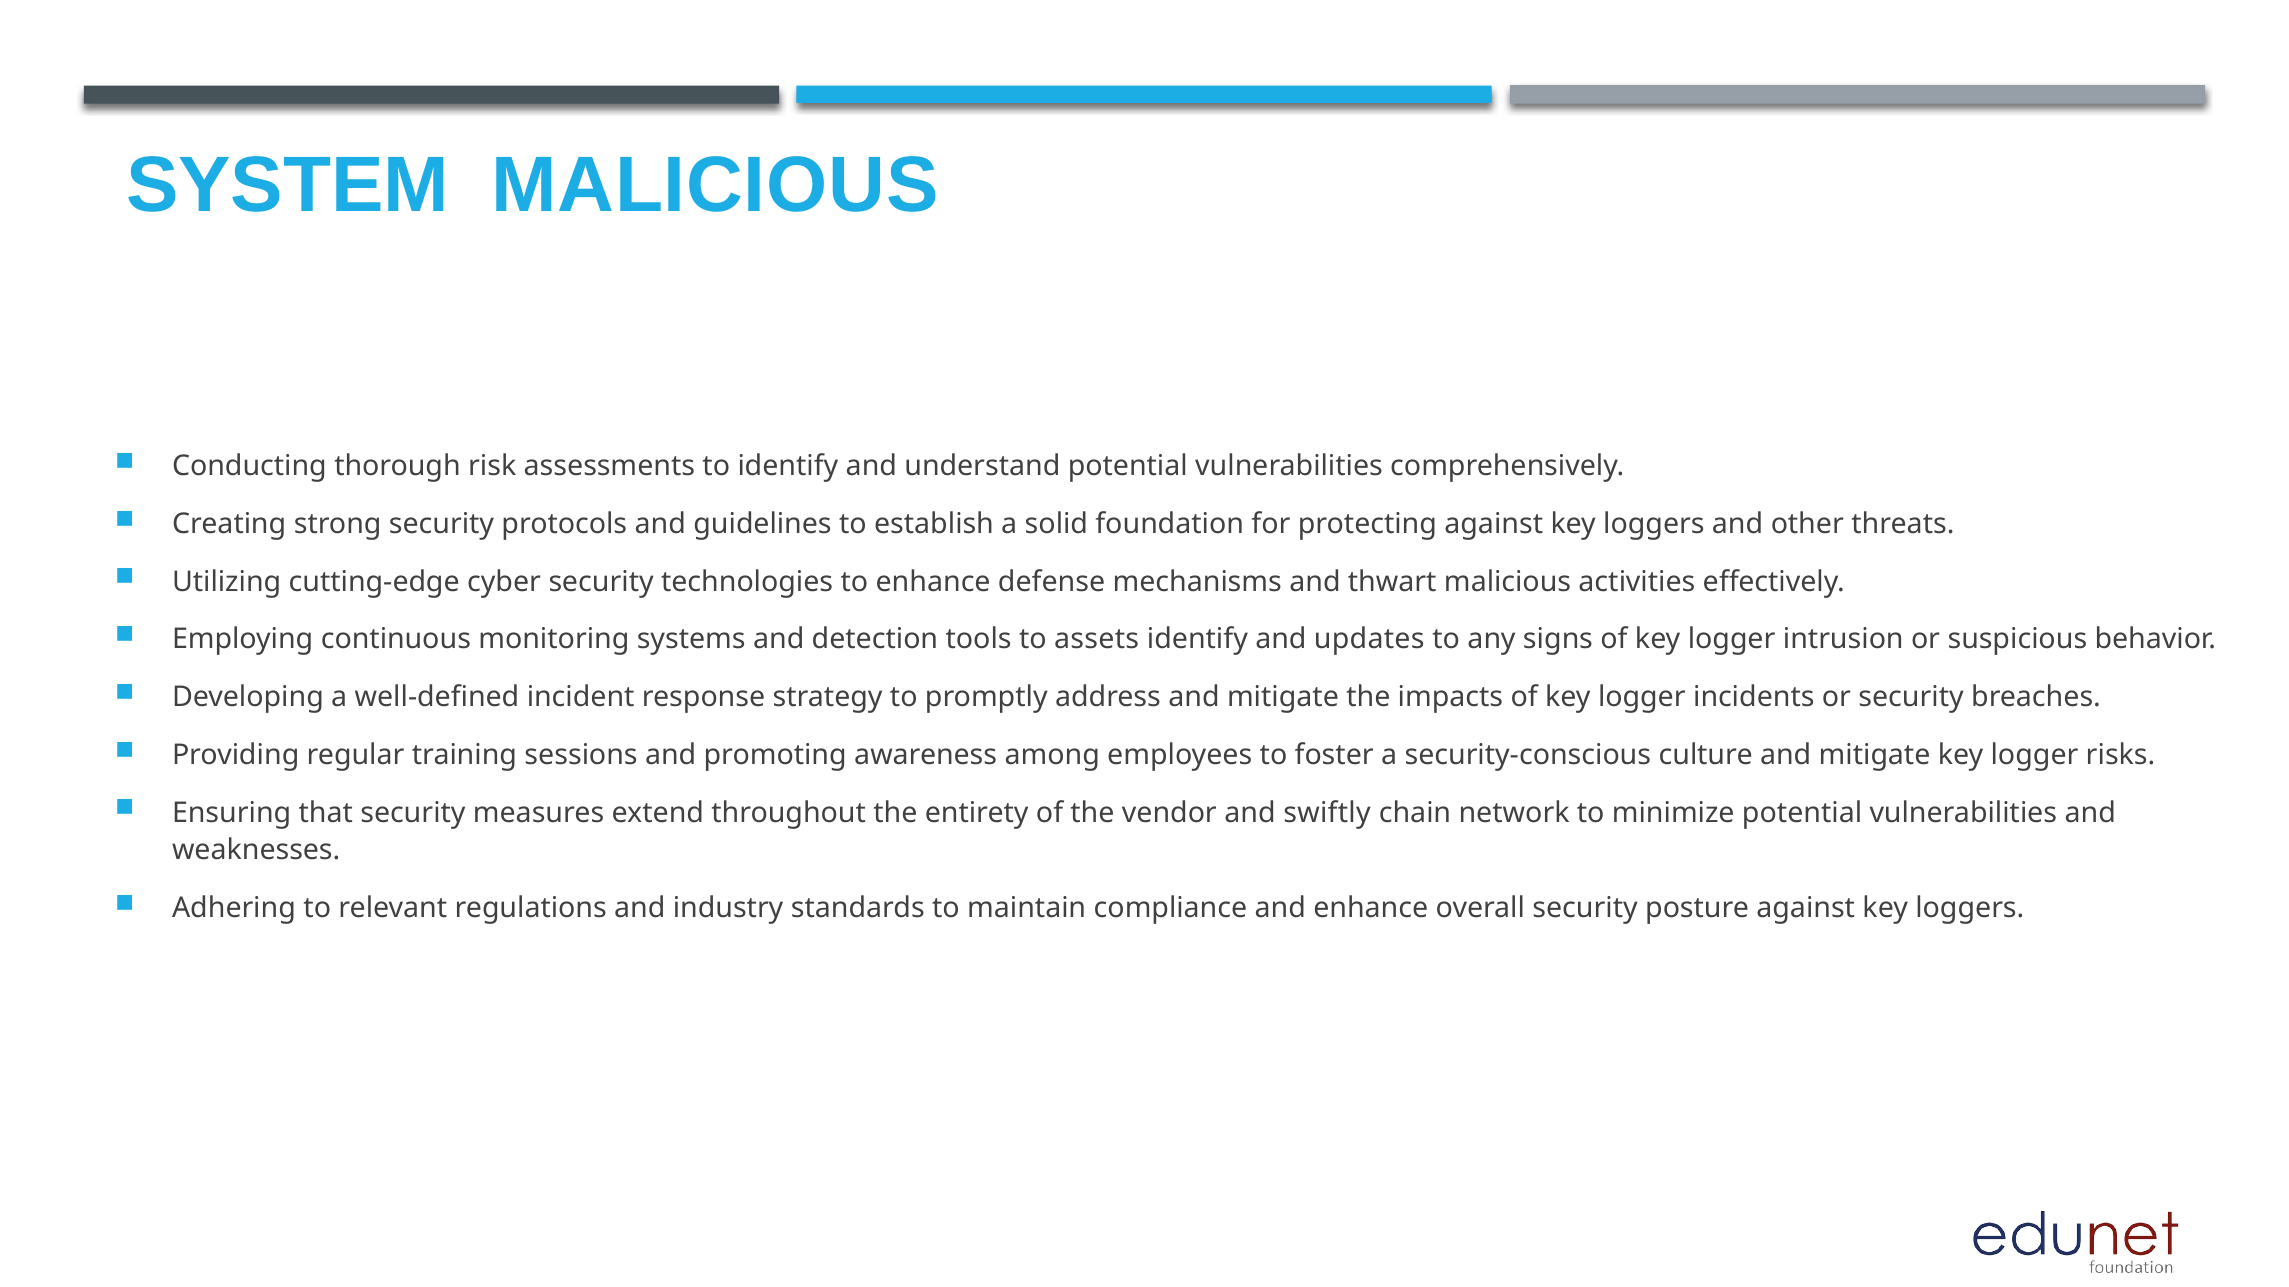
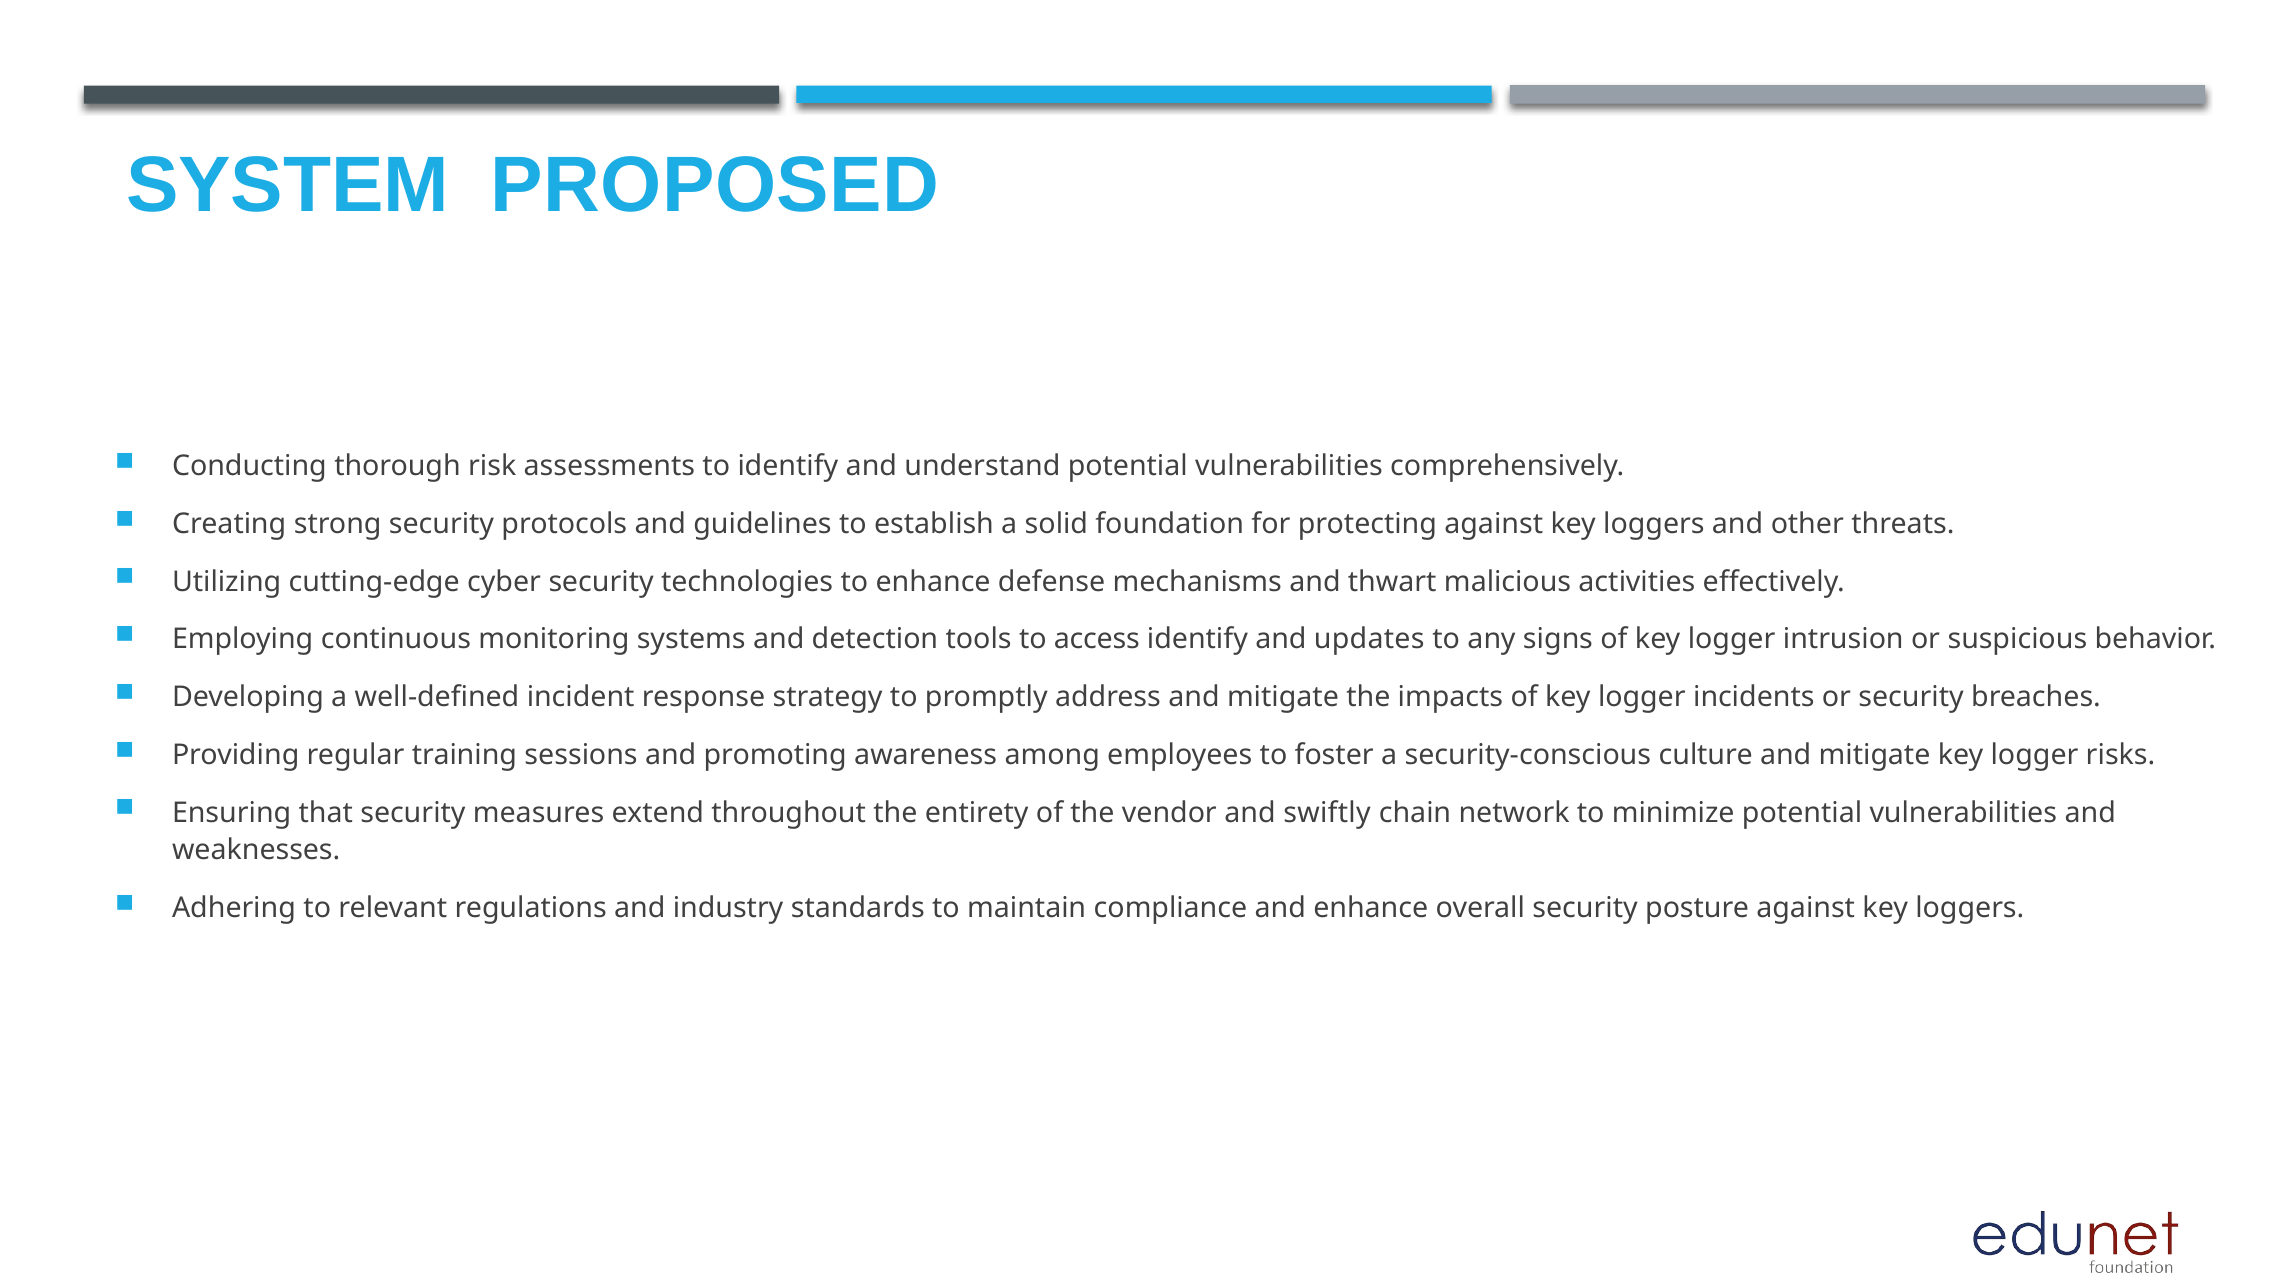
SYSTEM MALICIOUS: MALICIOUS -> PROPOSED
assets: assets -> access
